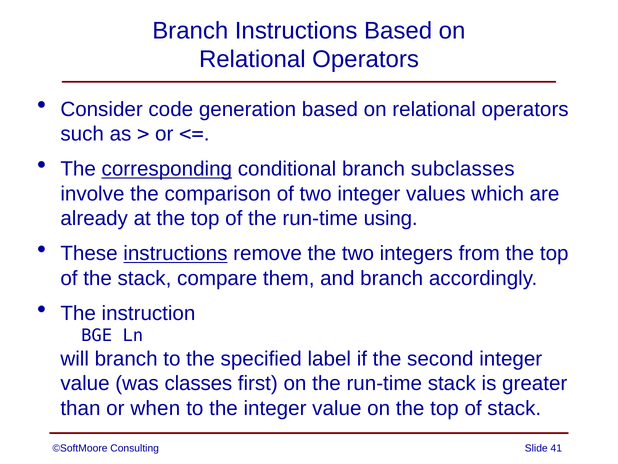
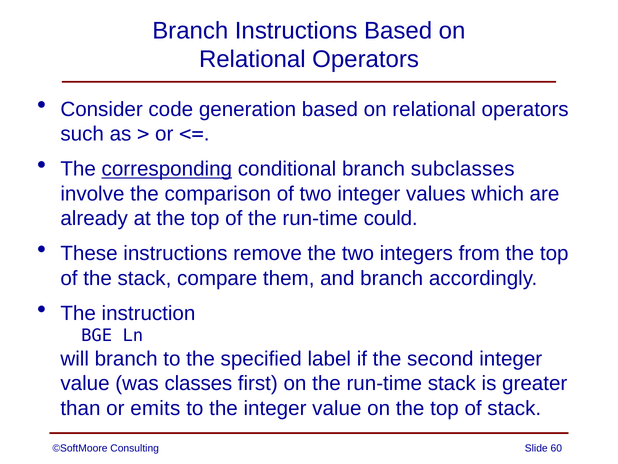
using: using -> could
instructions at (175, 253) underline: present -> none
when: when -> emits
41: 41 -> 60
